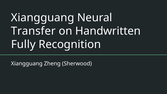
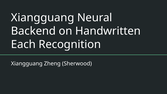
Transfer: Transfer -> Backend
Fully: Fully -> Each
